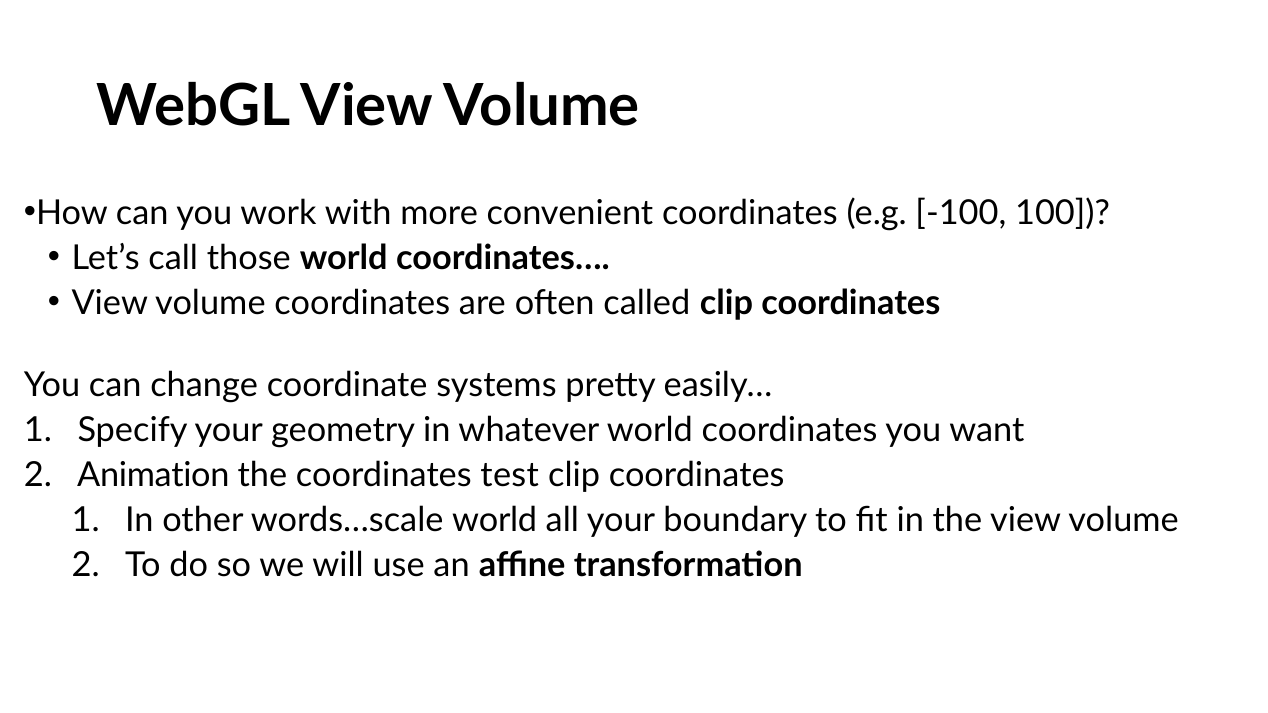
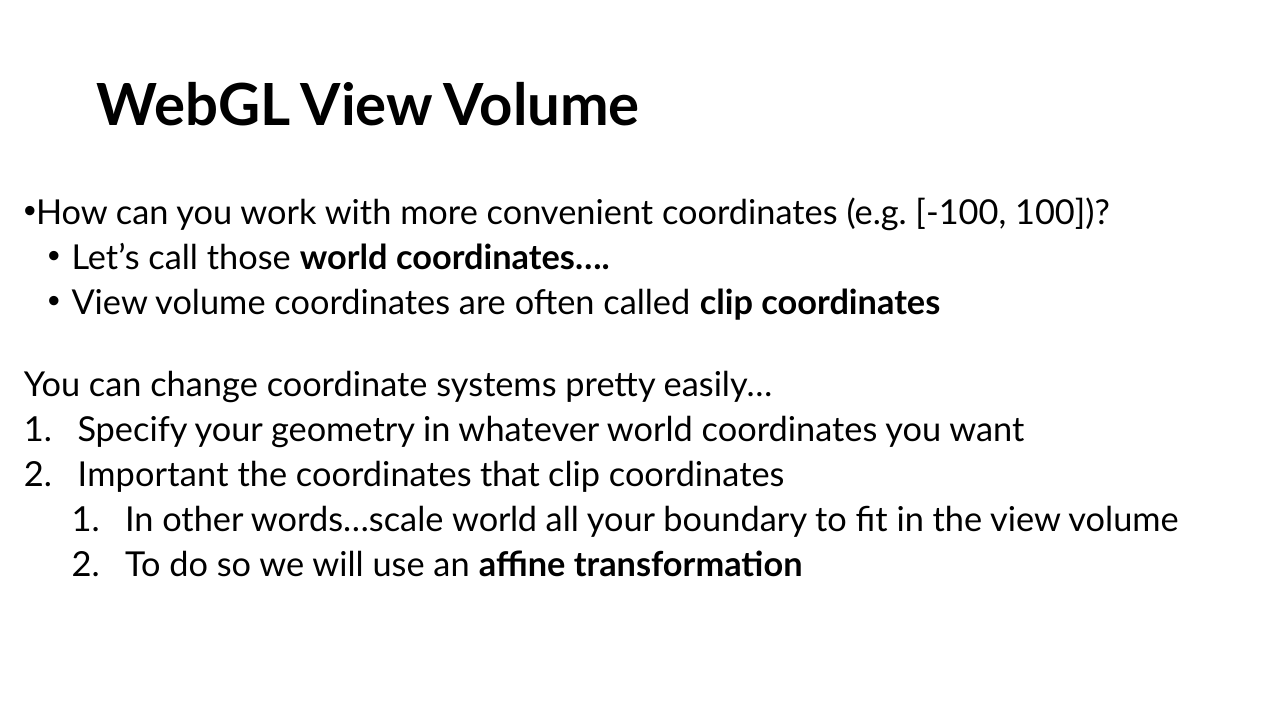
Animation: Animation -> Important
test: test -> that
